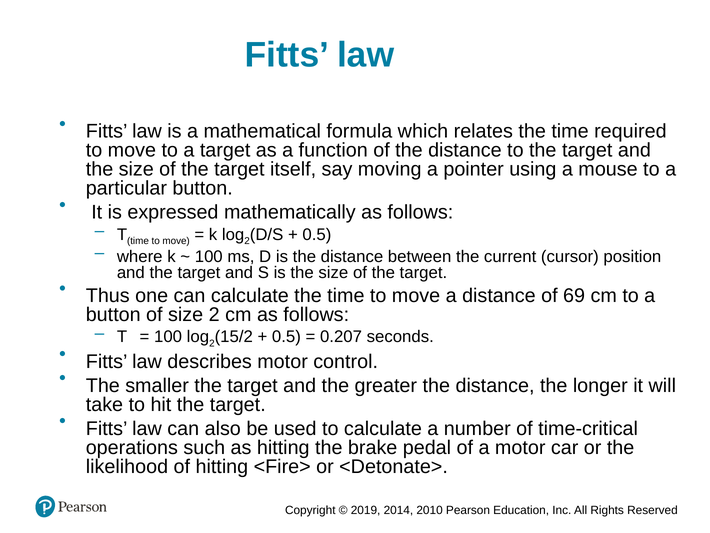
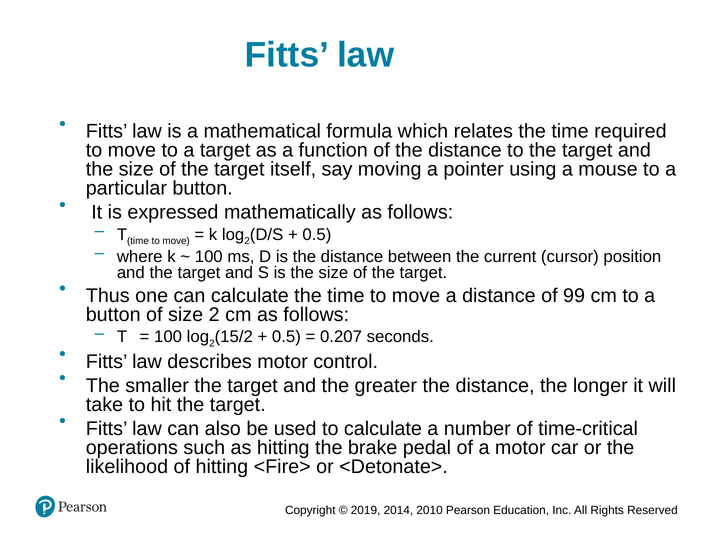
69: 69 -> 99
